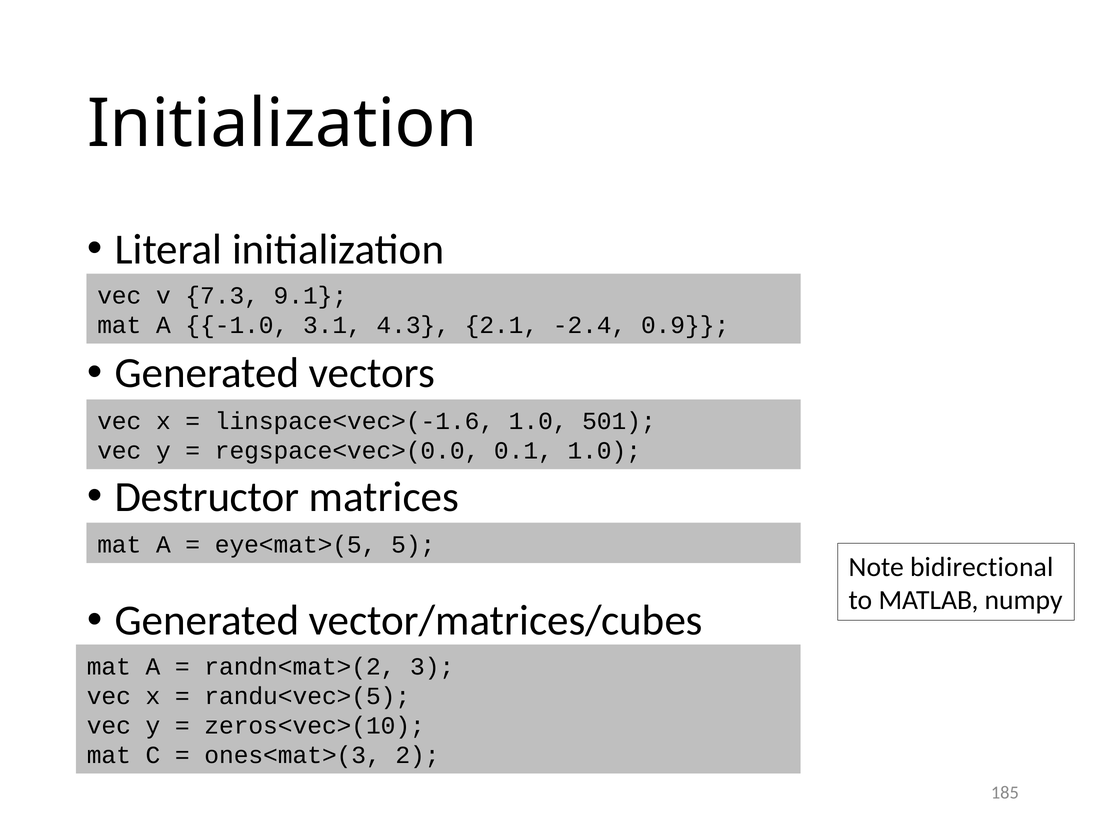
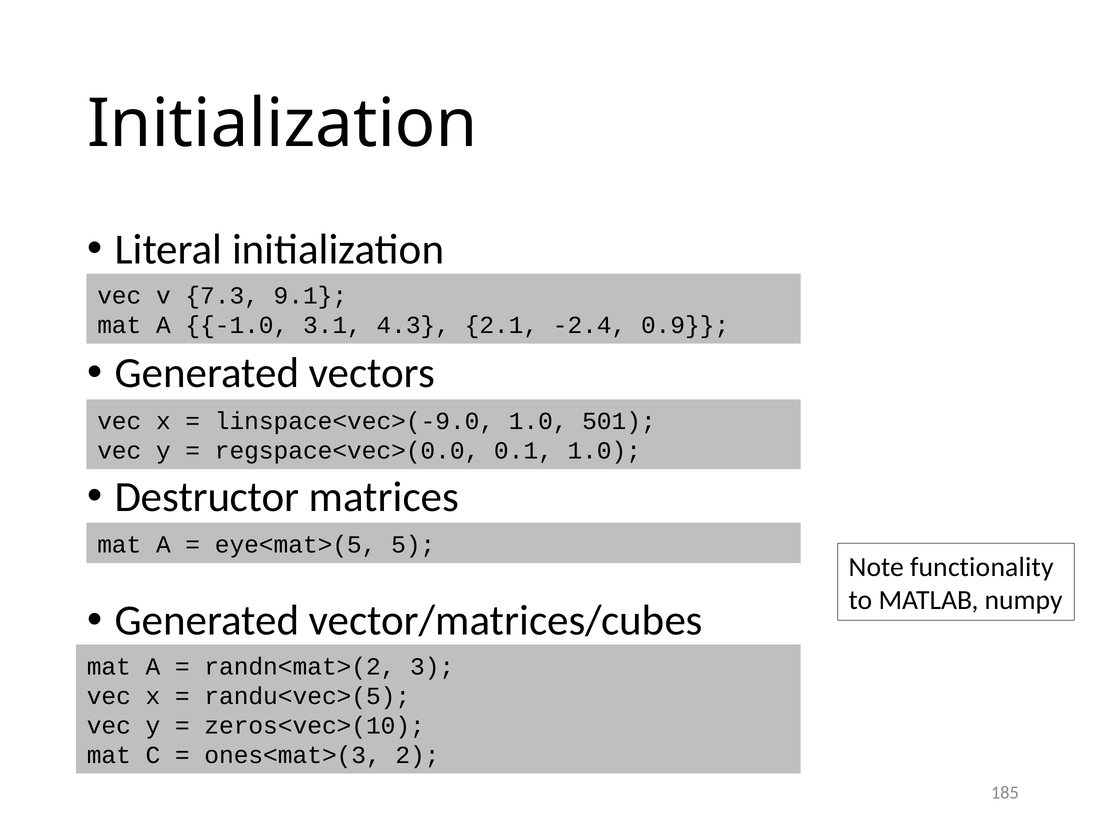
linspace<vec>(-1.6: linspace<vec>(-1.6 -> linspace<vec>(-9.0
bidirectional: bidirectional -> functionality
